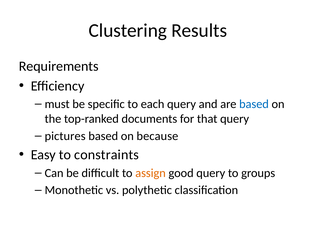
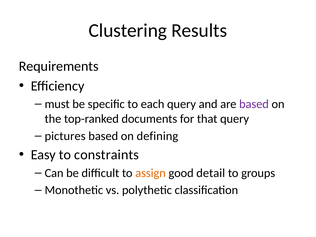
based at (254, 104) colour: blue -> purple
because: because -> defining
good query: query -> detail
